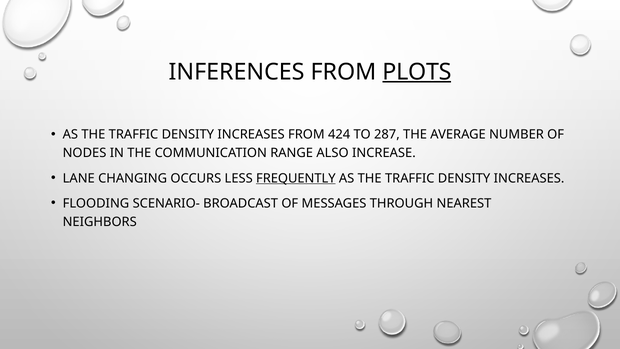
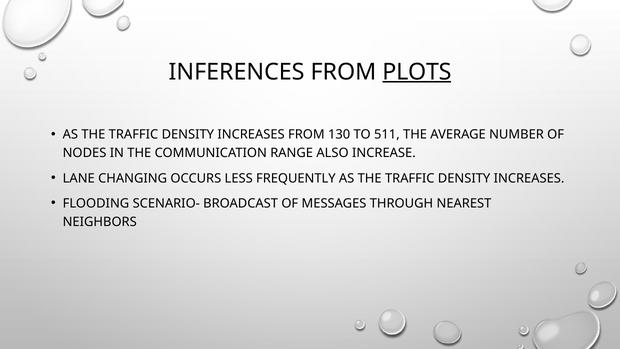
424: 424 -> 130
287: 287 -> 511
FREQUENTLY underline: present -> none
